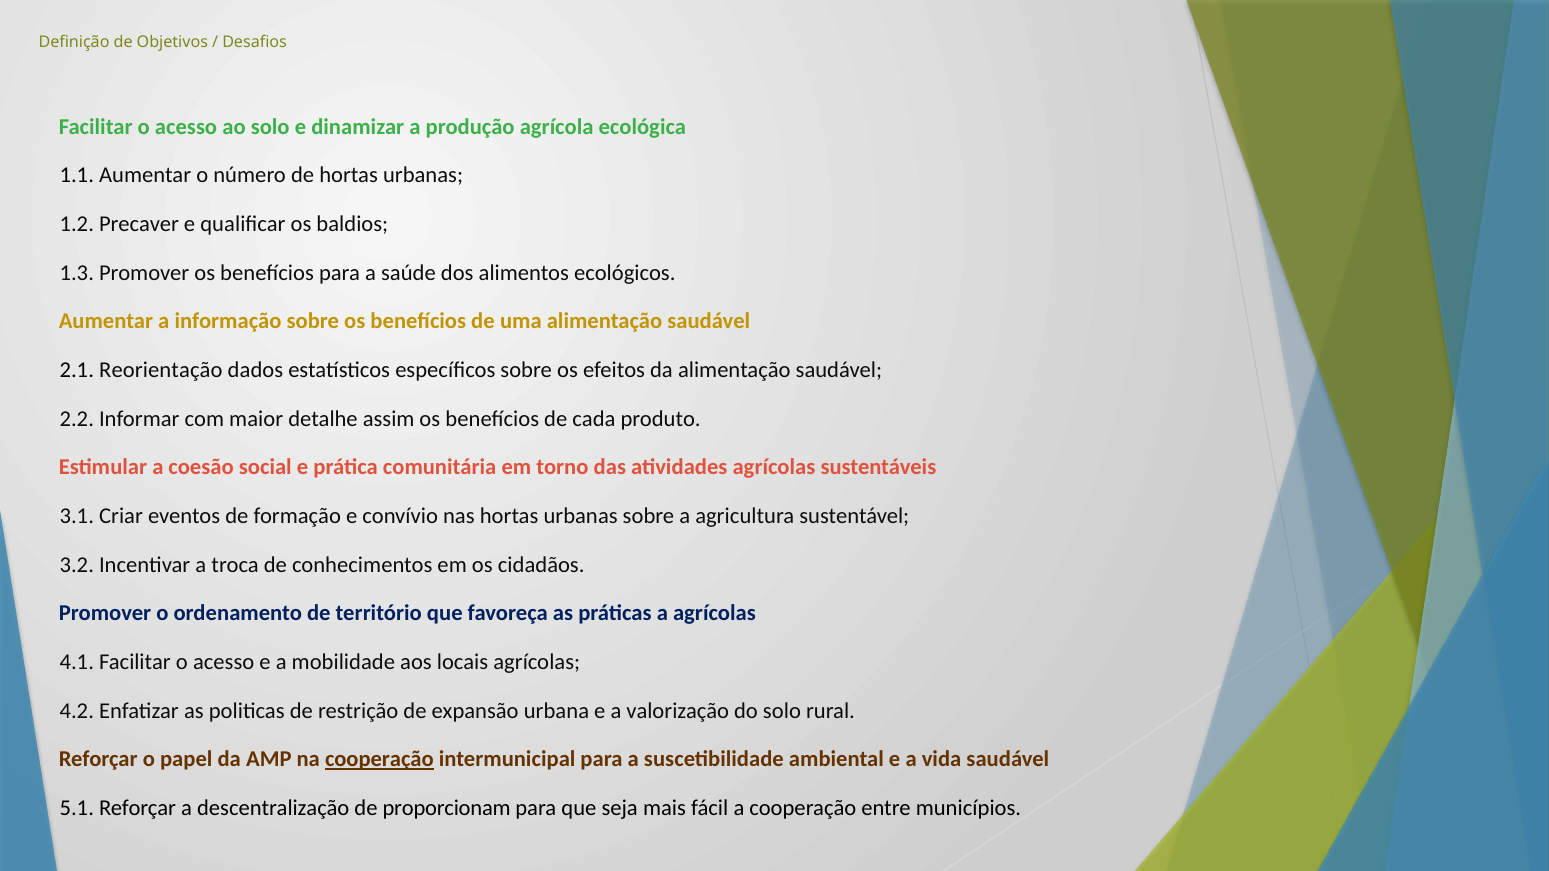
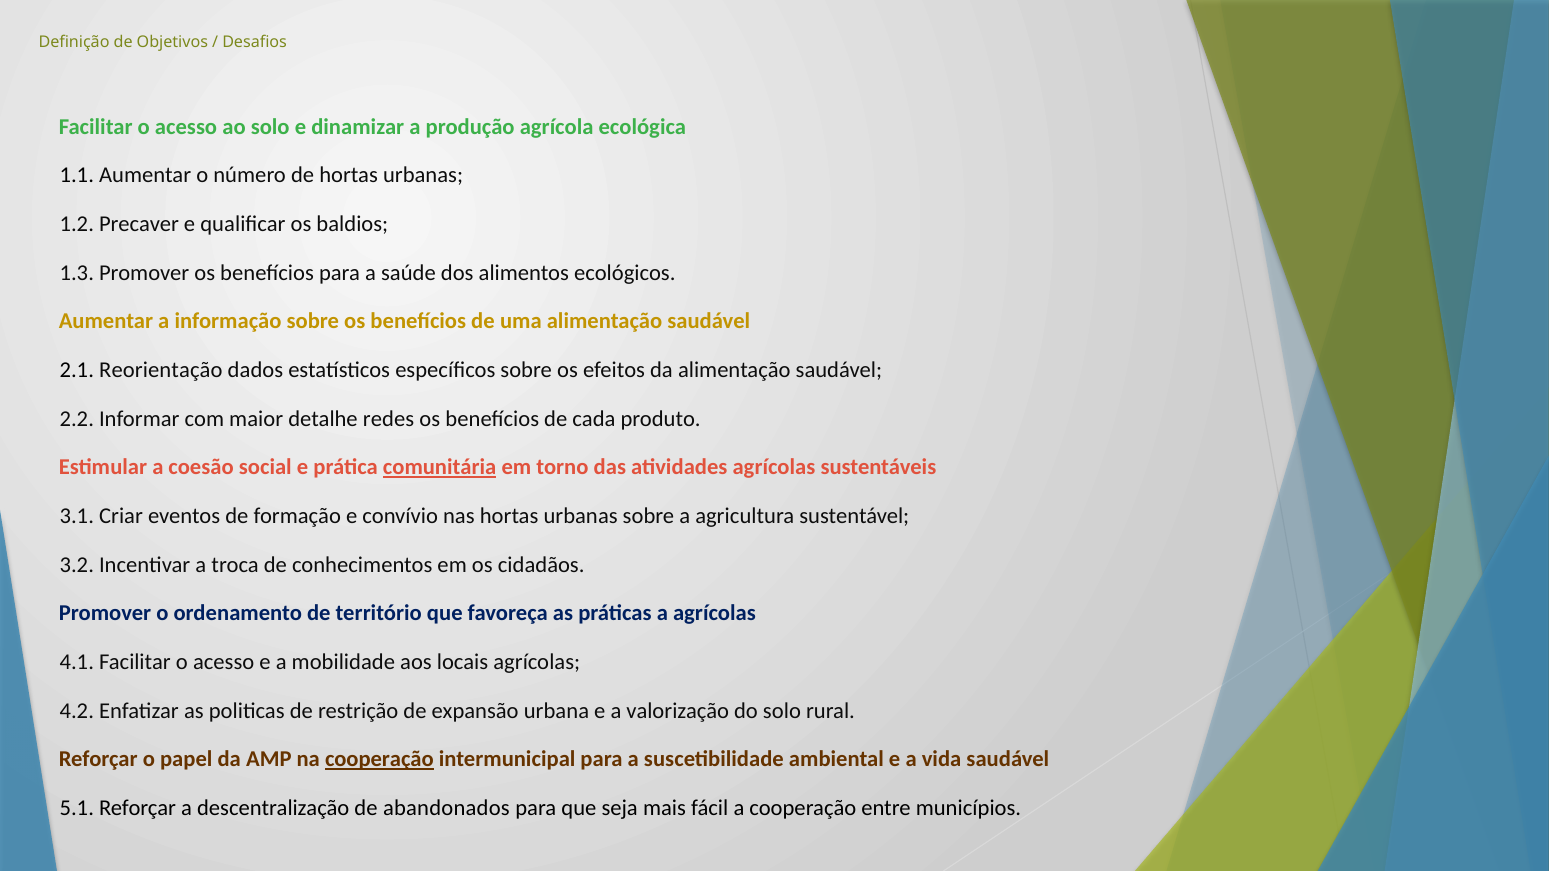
assim: assim -> redes
comunitária underline: none -> present
proporcionam: proporcionam -> abandonados
